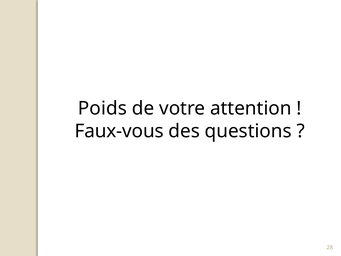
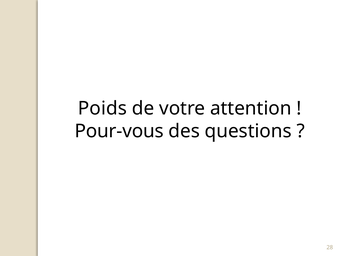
Faux-vous: Faux-vous -> Pour-vous
